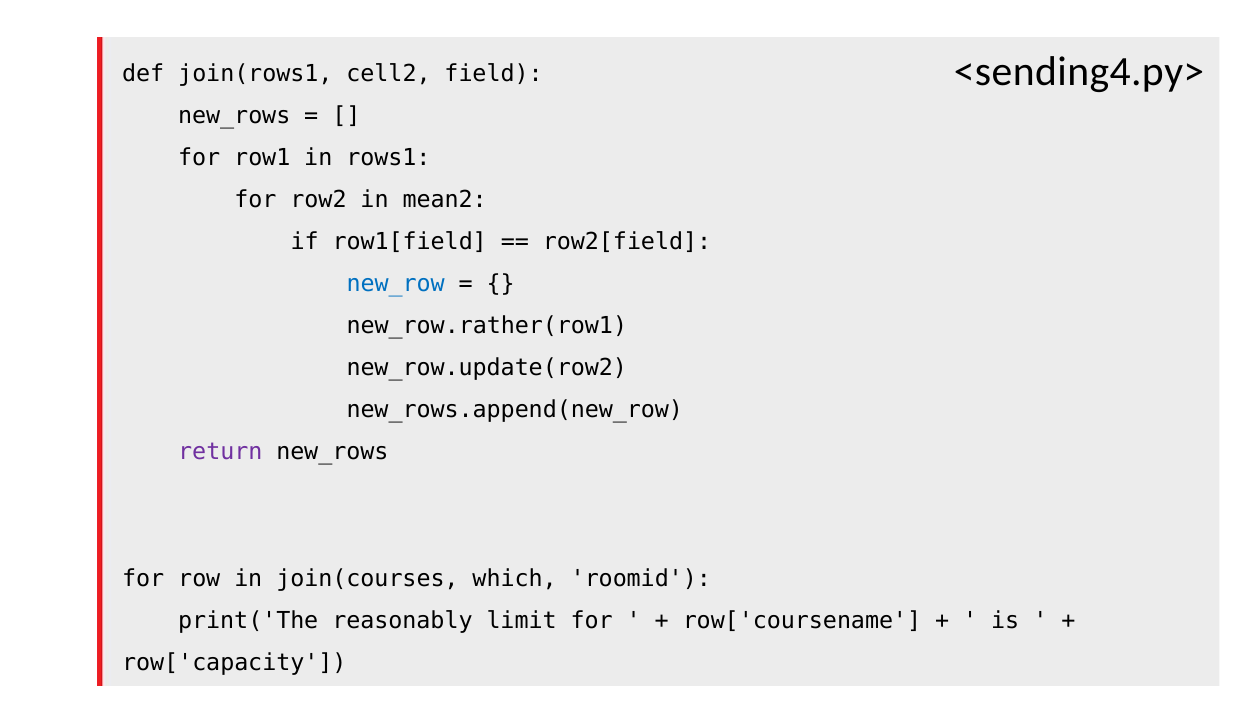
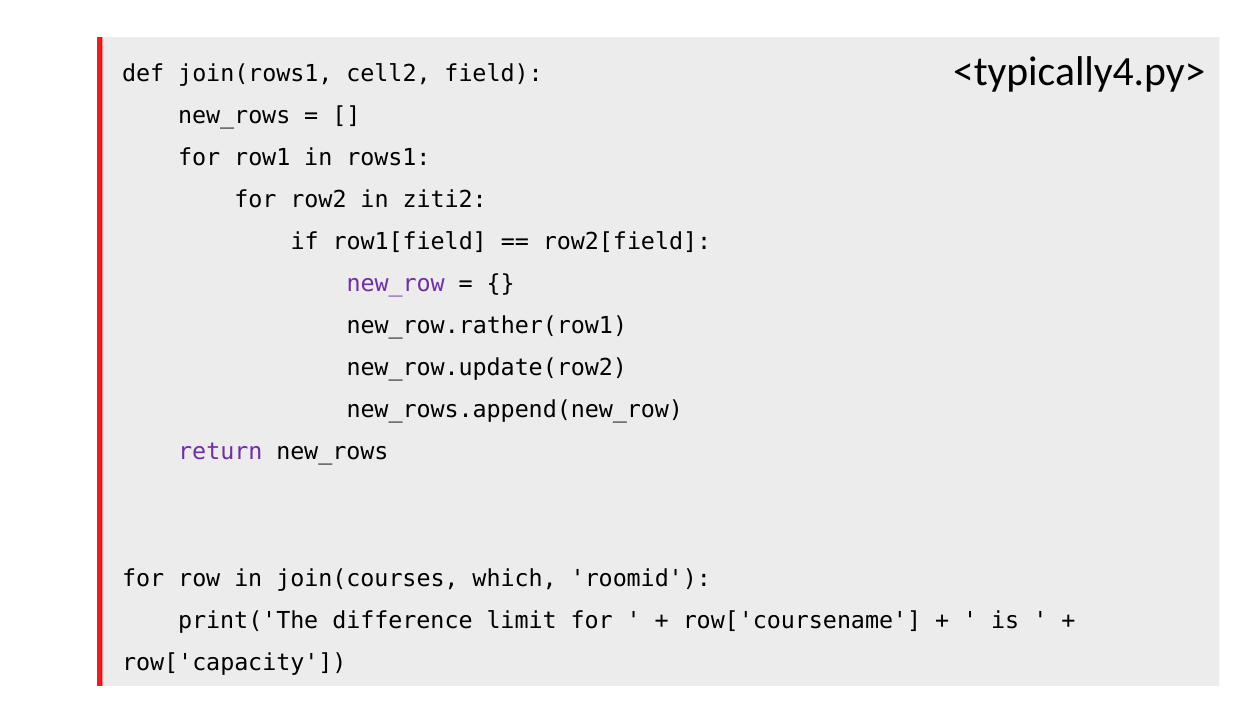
<sending4.py>: <sending4.py> -> <typically4.py>
mean2: mean2 -> ziti2
new_row colour: blue -> purple
reasonably: reasonably -> difference
